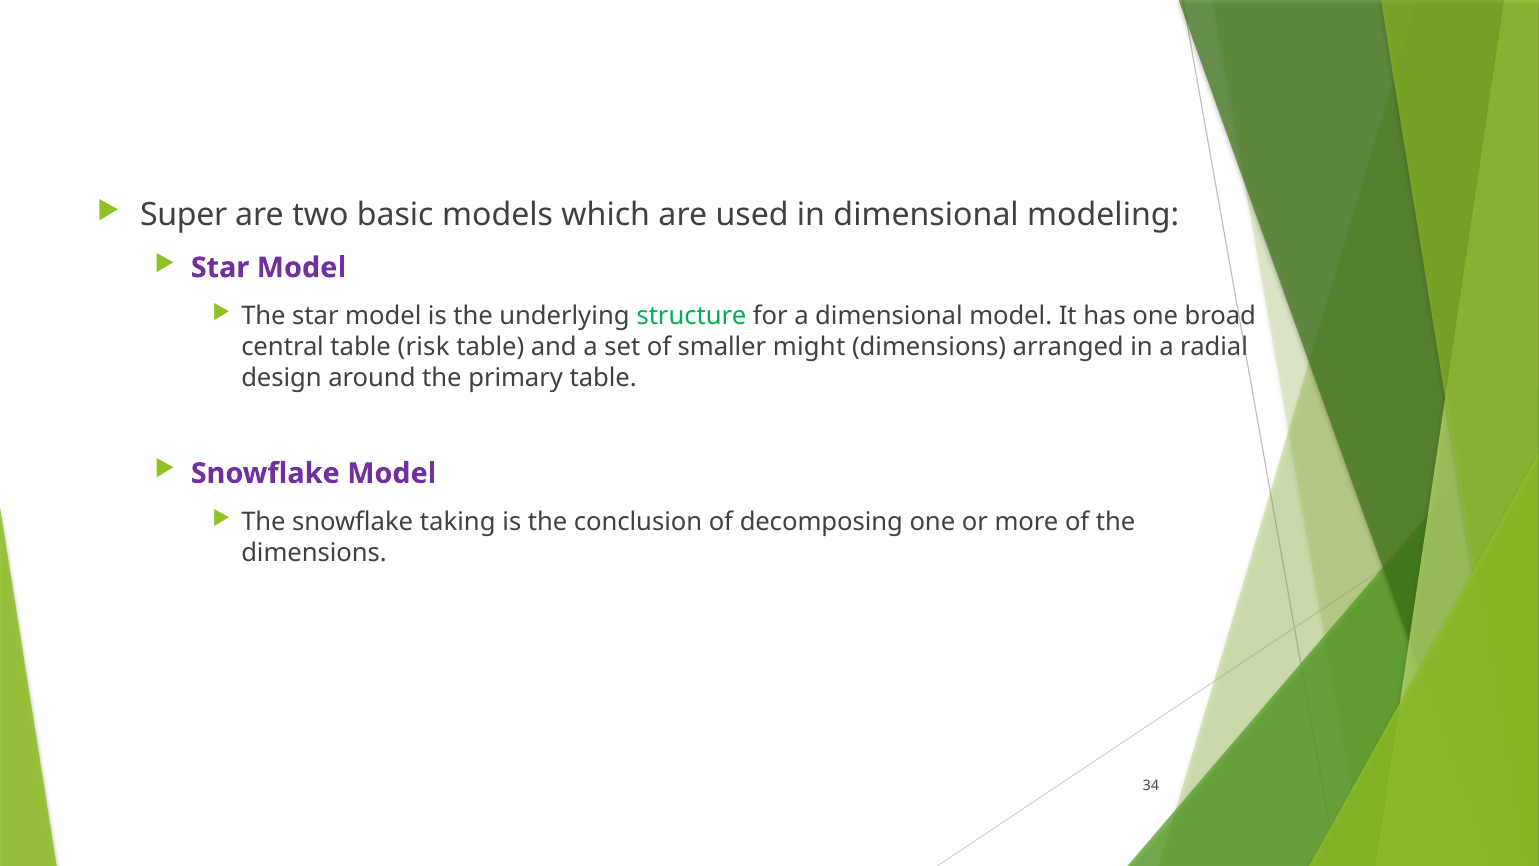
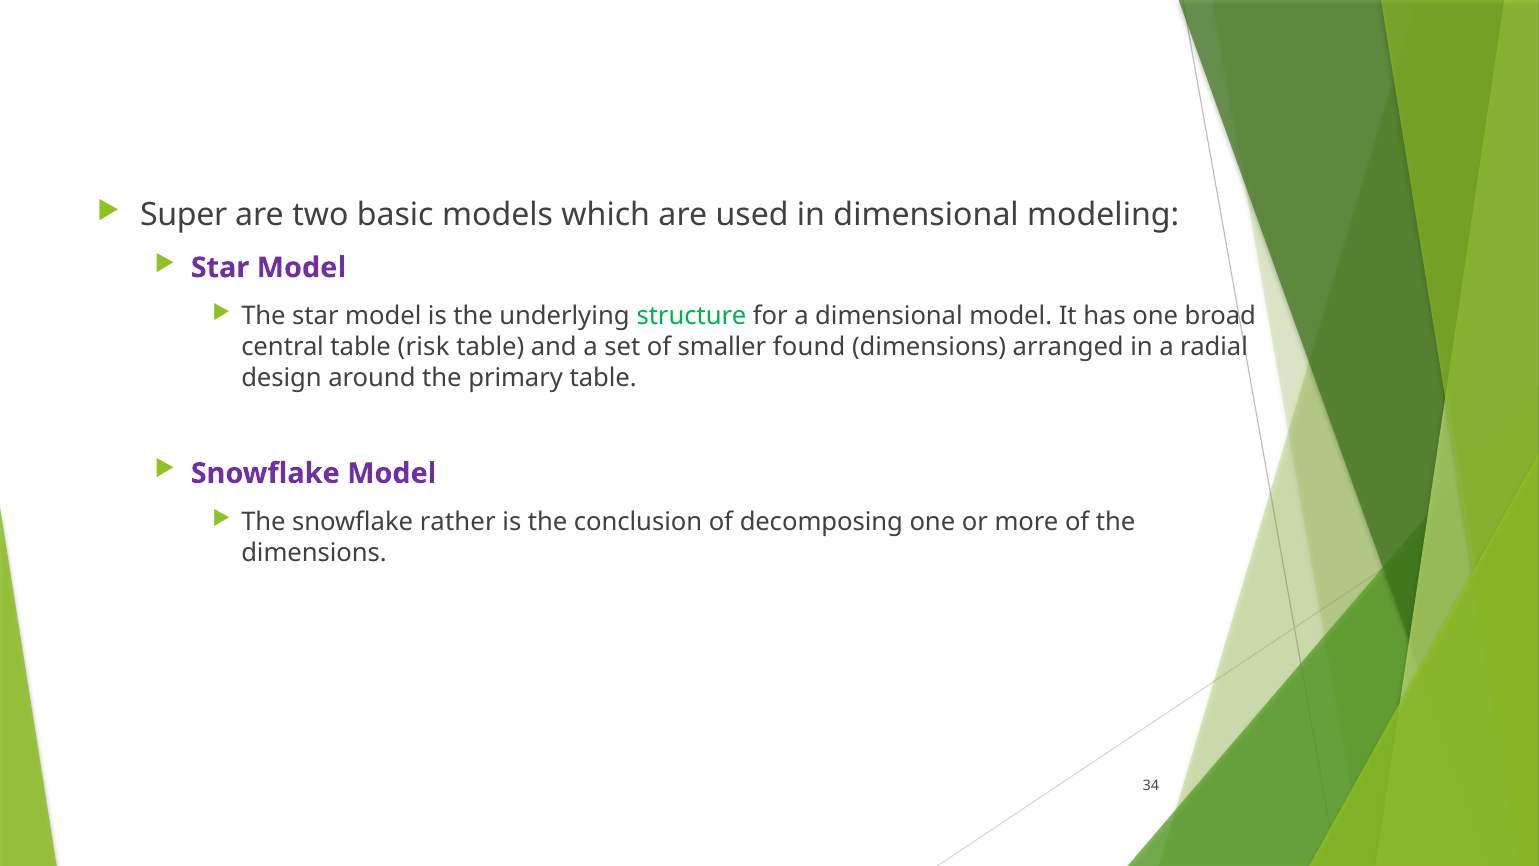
might: might -> found
taking: taking -> rather
